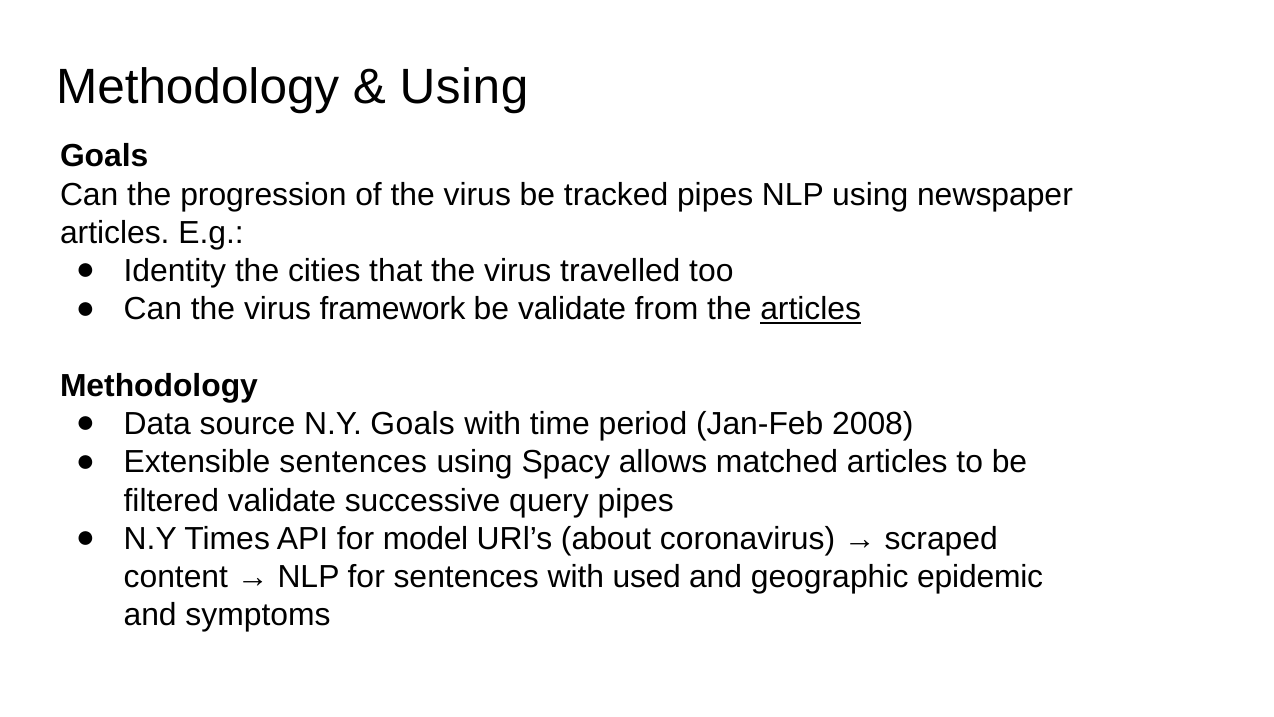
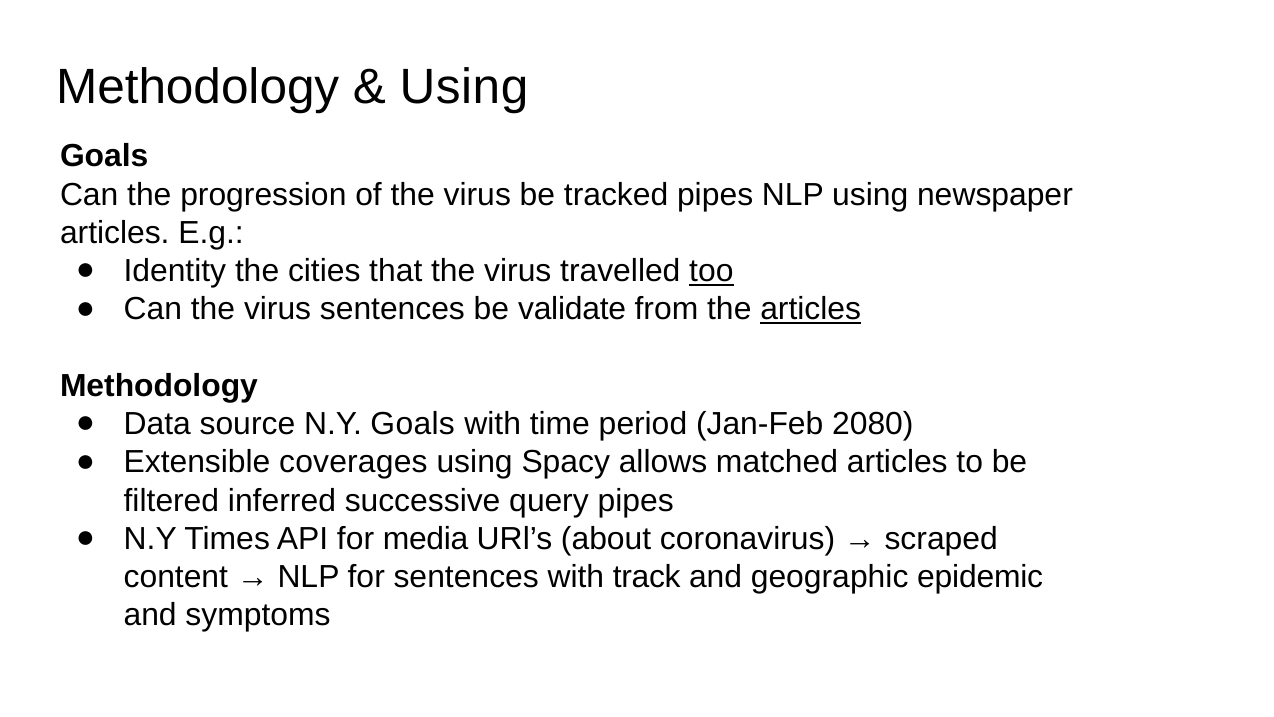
too underline: none -> present
virus framework: framework -> sentences
2008: 2008 -> 2080
Extensible sentences: sentences -> coverages
filtered validate: validate -> inferred
model: model -> media
used: used -> track
